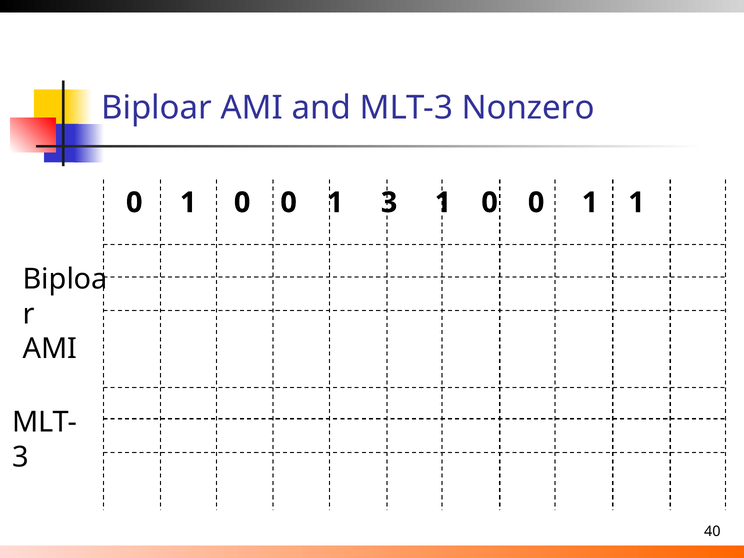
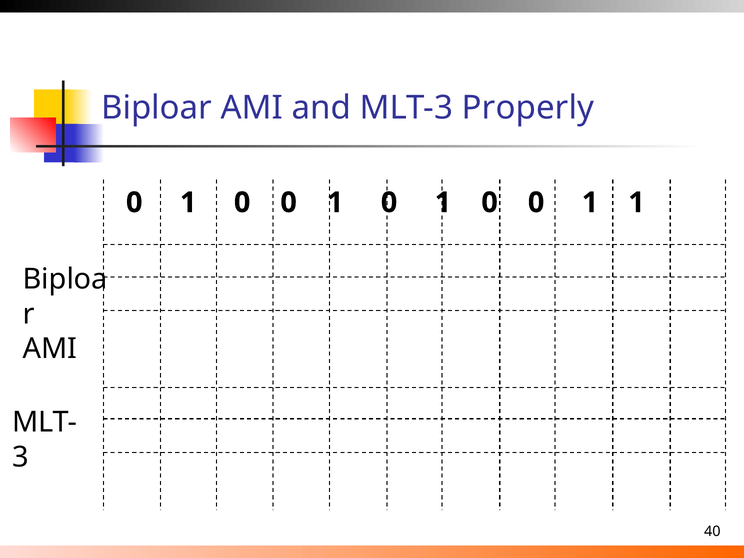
Nonzero: Nonzero -> Properly
0 0 1 3: 3 -> 0
